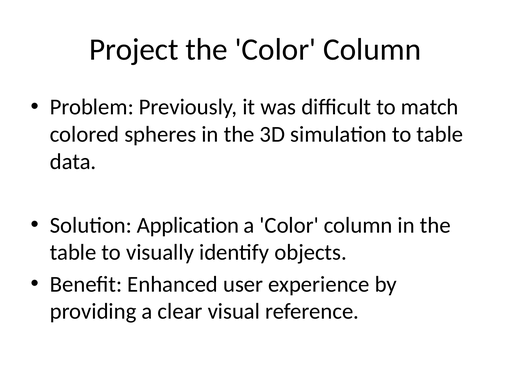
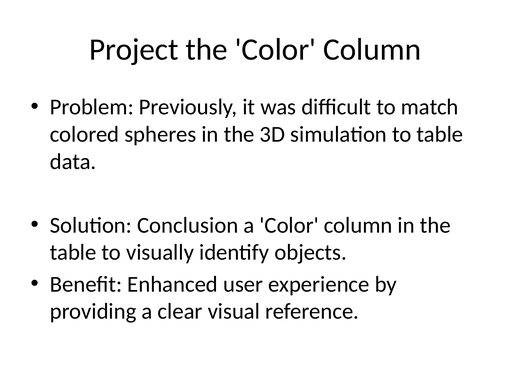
Application: Application -> Conclusion
